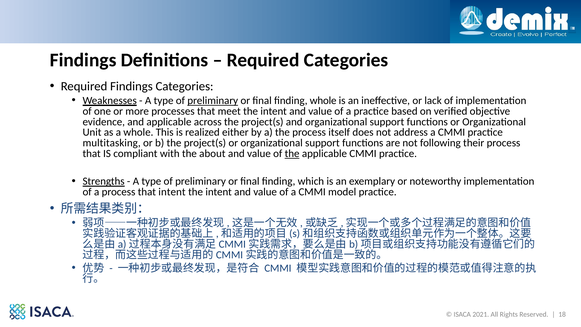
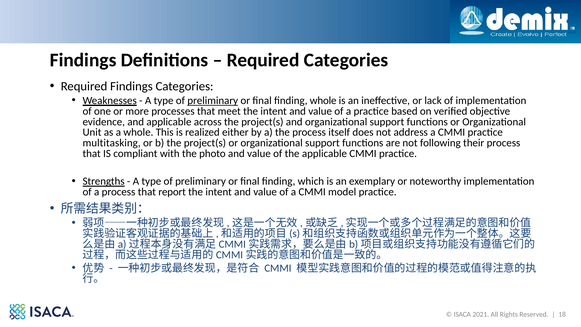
about: about -> photo
the at (292, 153) underline: present -> none
that intent: intent -> report
